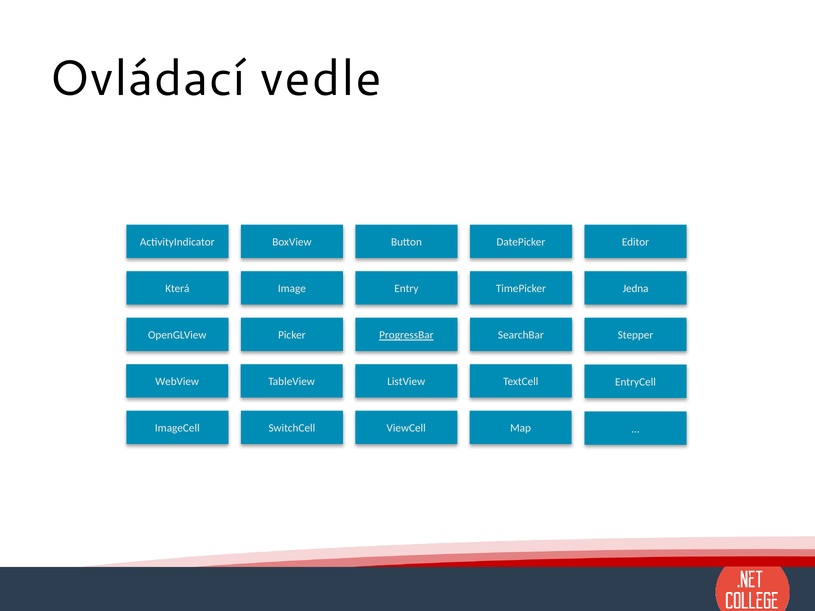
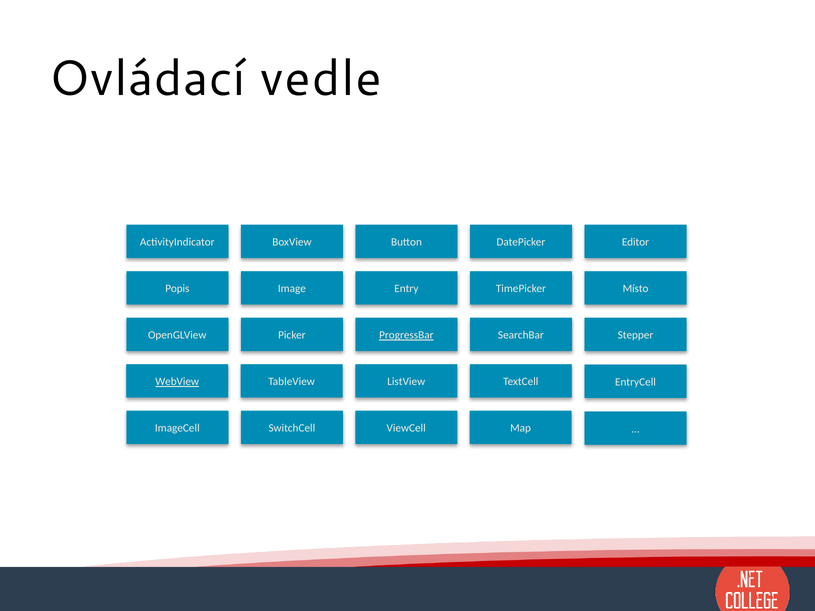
Která: Která -> Popis
Jedna: Jedna -> Místo
WebView underline: none -> present
